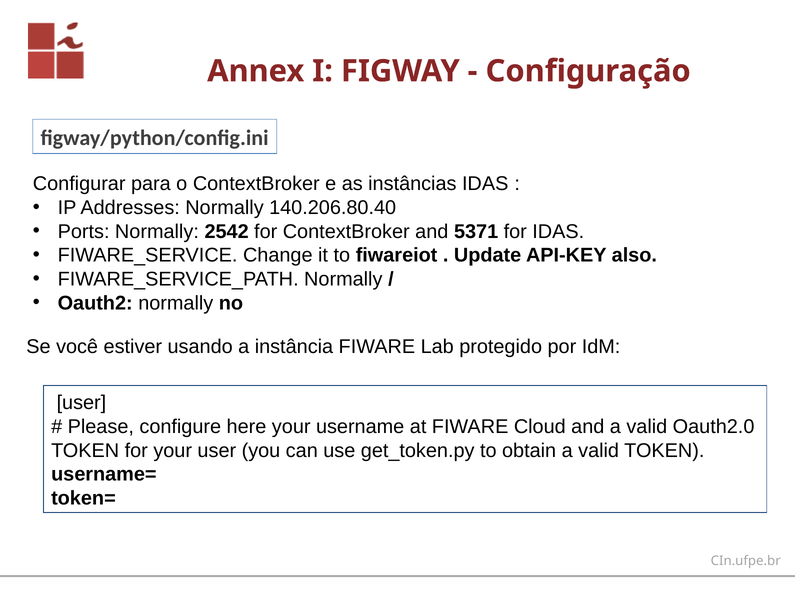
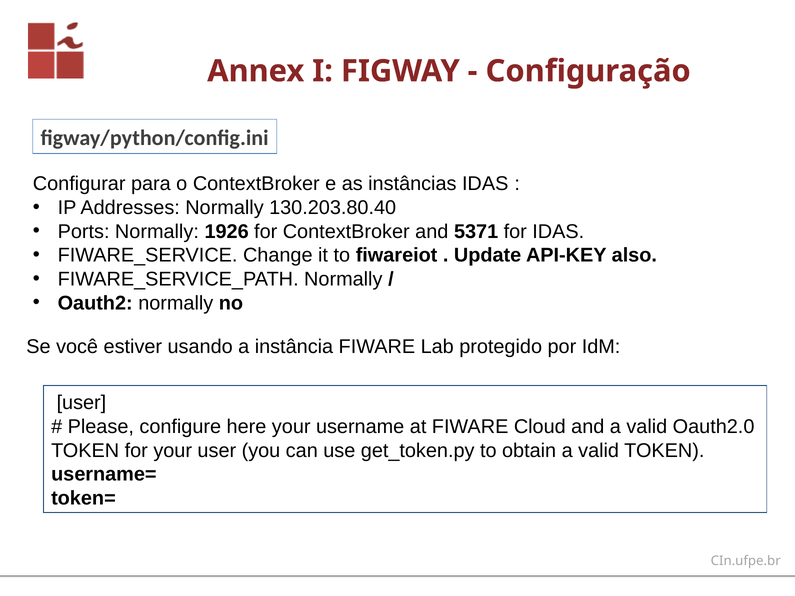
140.206.80.40: 140.206.80.40 -> 130.203.80.40
2542: 2542 -> 1926
